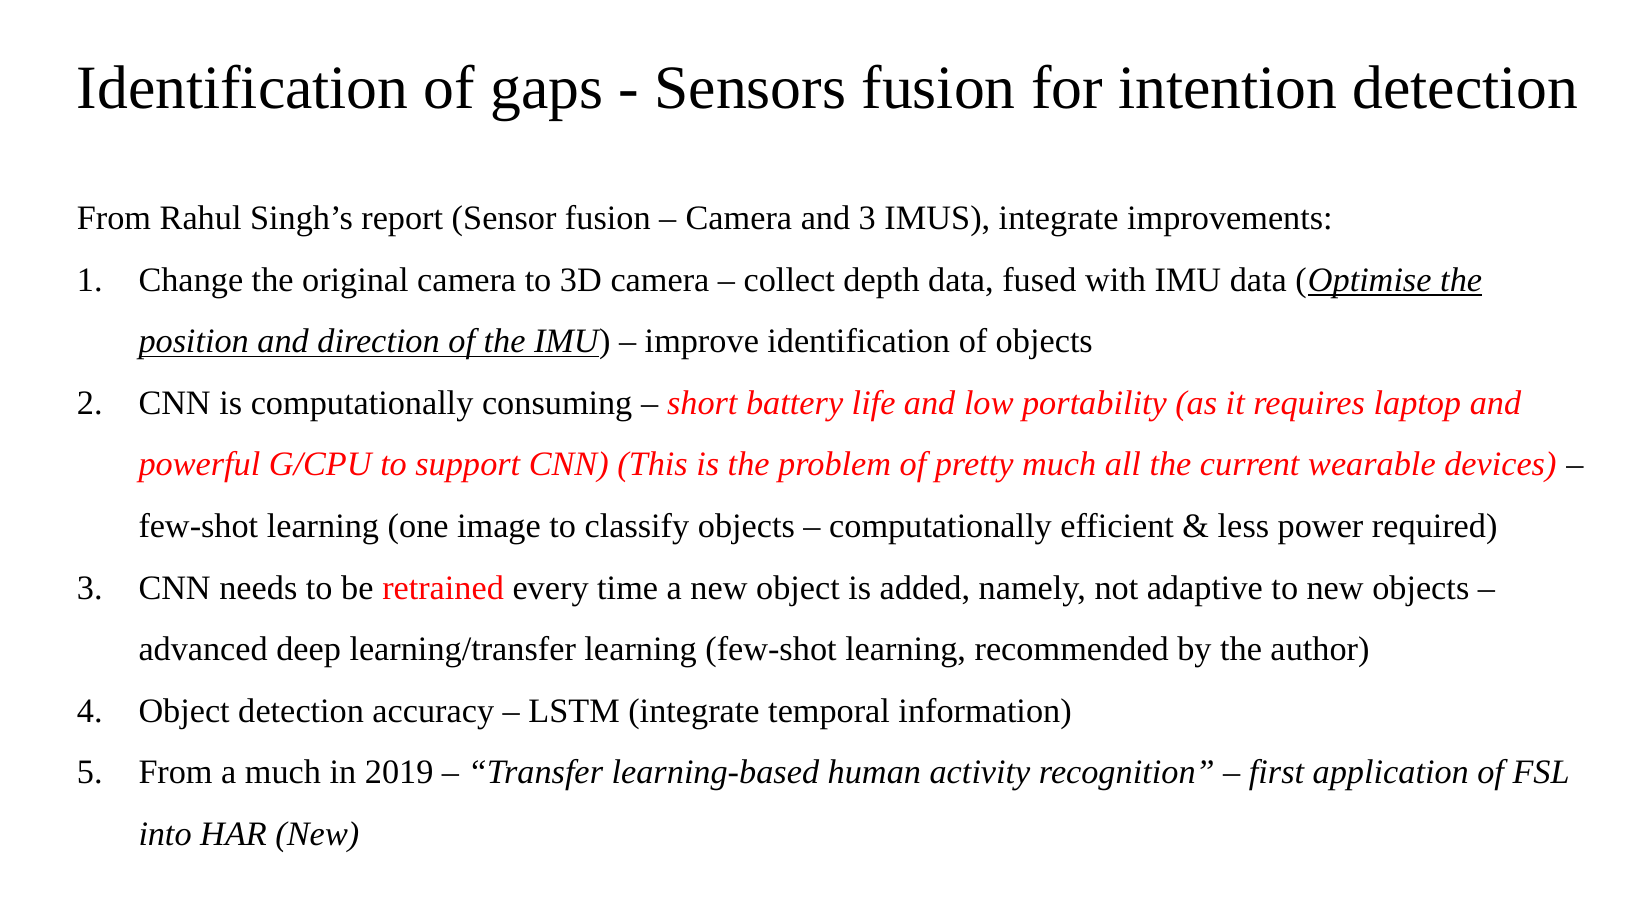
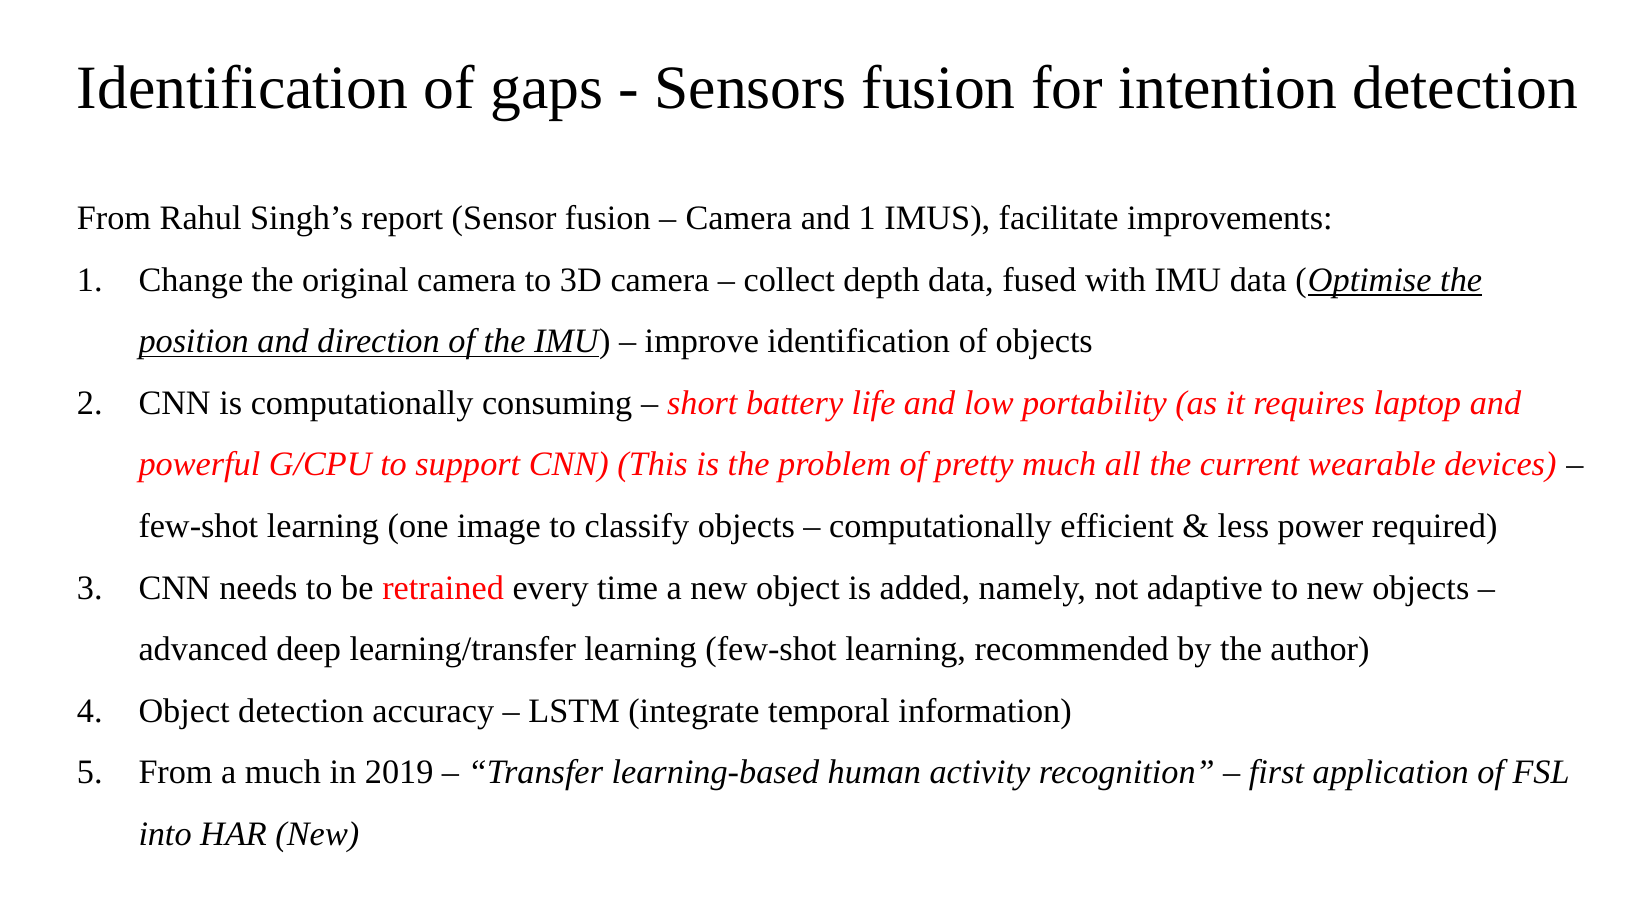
and 3: 3 -> 1
IMUS integrate: integrate -> facilitate
